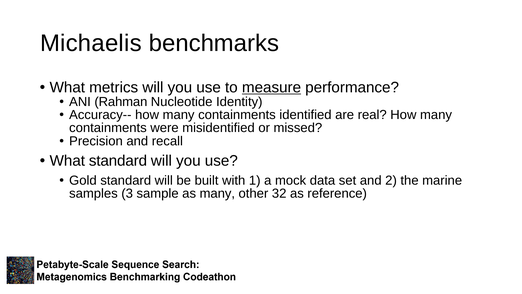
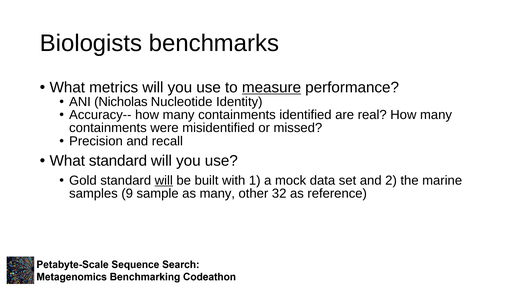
Michaelis: Michaelis -> Biologists
Rahman: Rahman -> Nicholas
will at (164, 180) underline: none -> present
3: 3 -> 9
